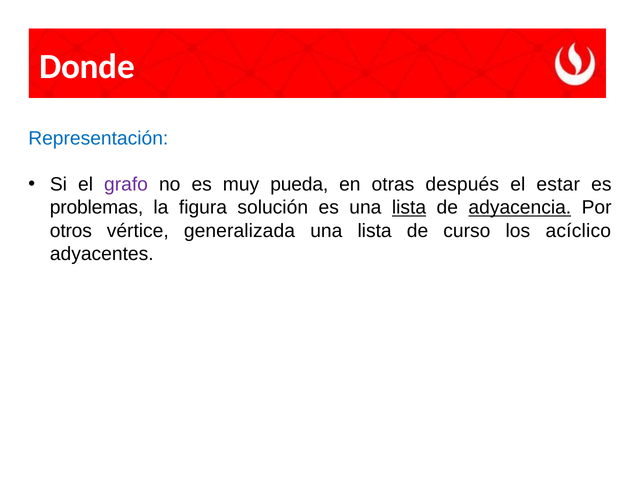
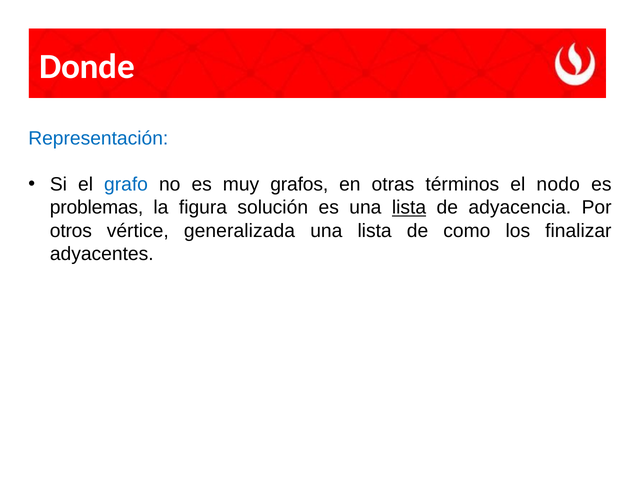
grafo colour: purple -> blue
pueda: pueda -> grafos
después: después -> términos
estar: estar -> nodo
adyacencia underline: present -> none
curso: curso -> como
acíclico: acíclico -> finalizar
